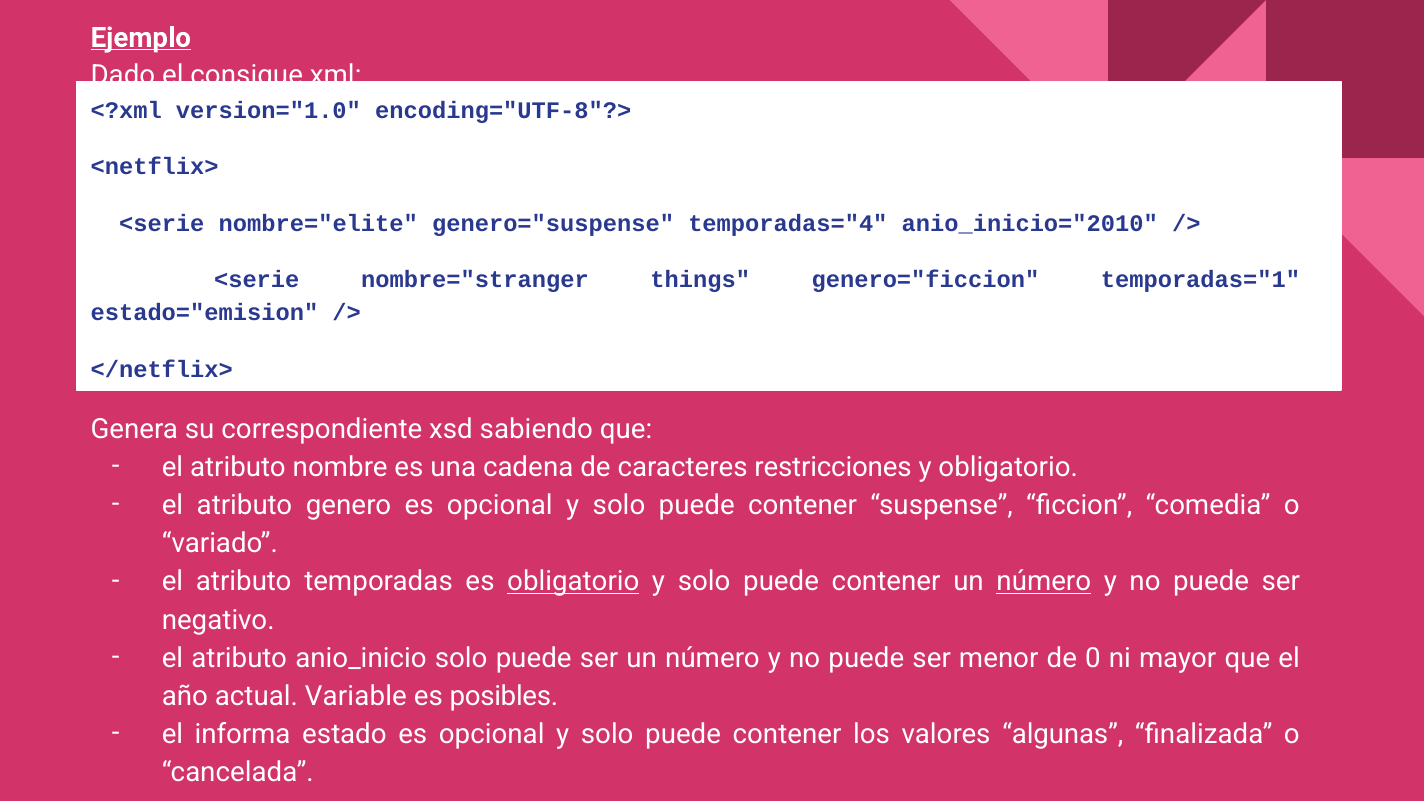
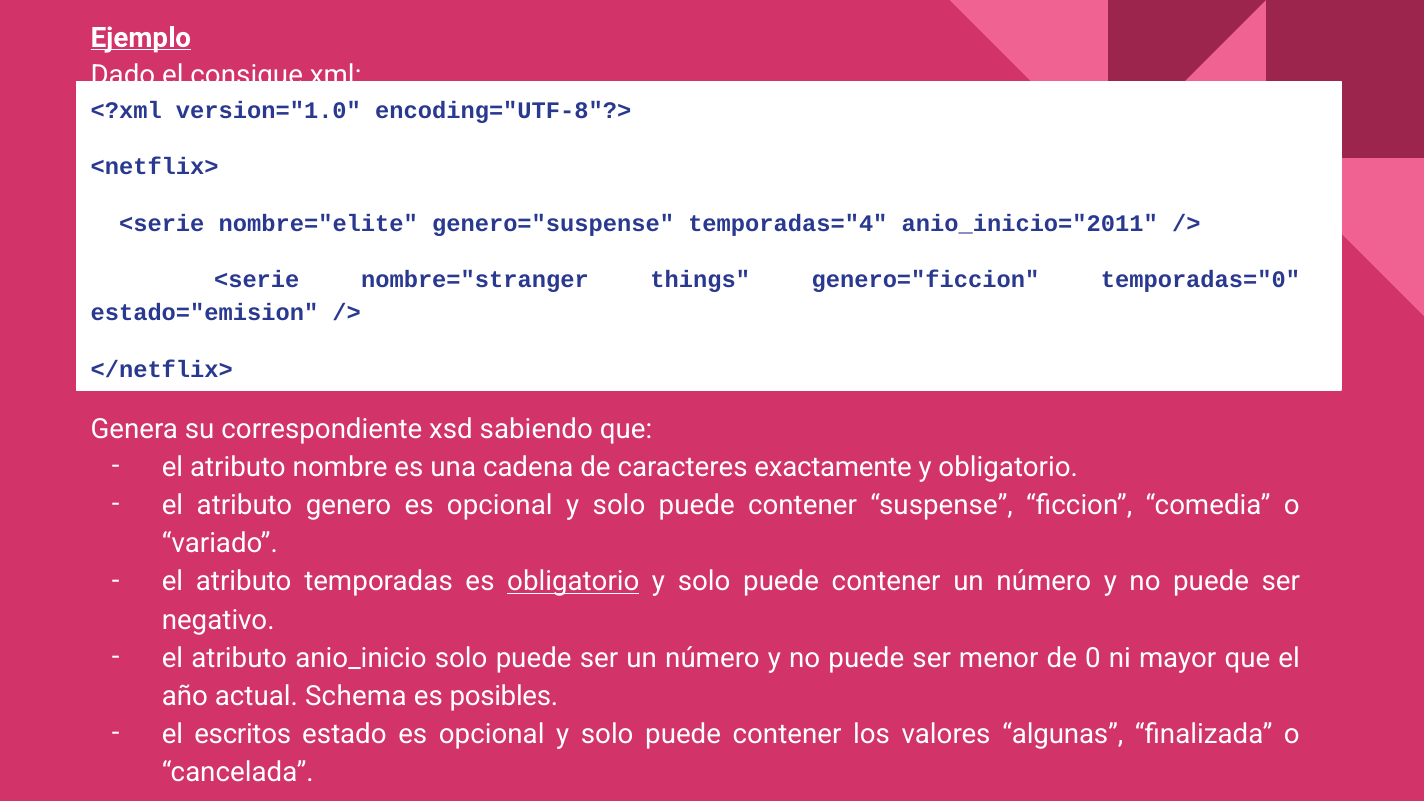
anio_inicio="2010: anio_inicio="2010 -> anio_inicio="2011
temporadas="1: temporadas="1 -> temporadas="0
restricciones: restricciones -> exactamente
número at (1044, 582) underline: present -> none
Variable: Variable -> Schema
informa: informa -> escritos
